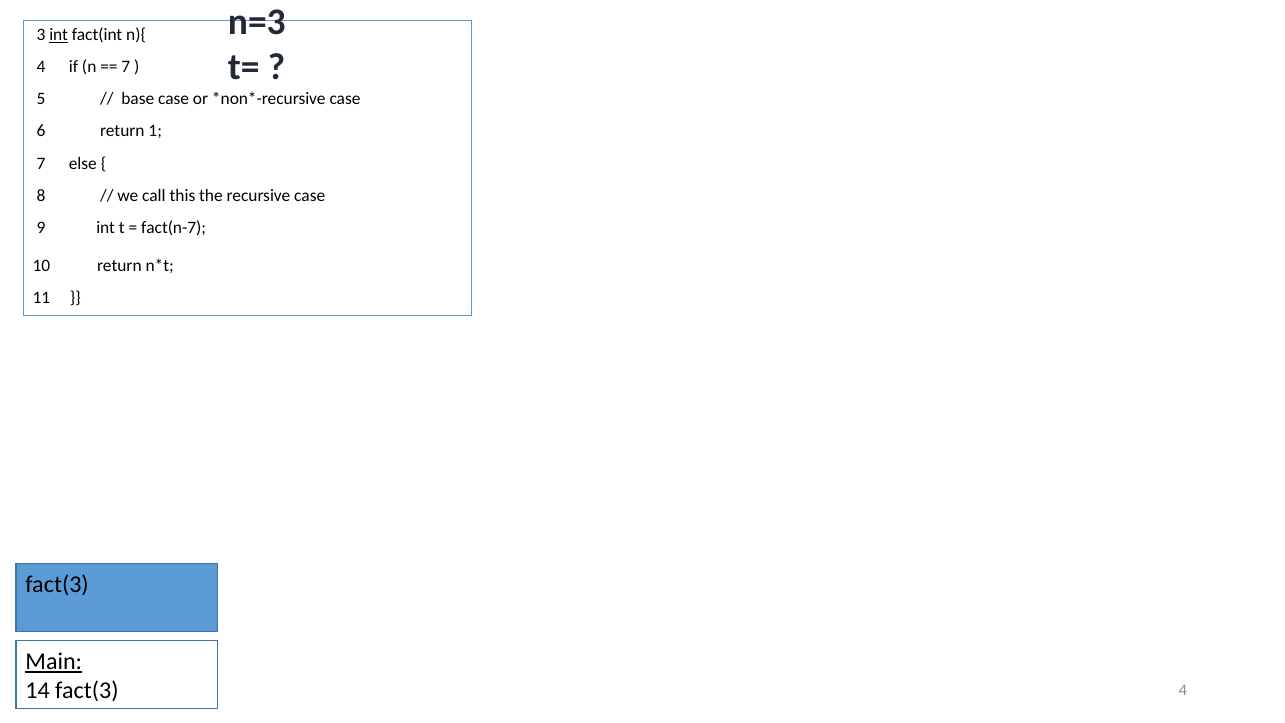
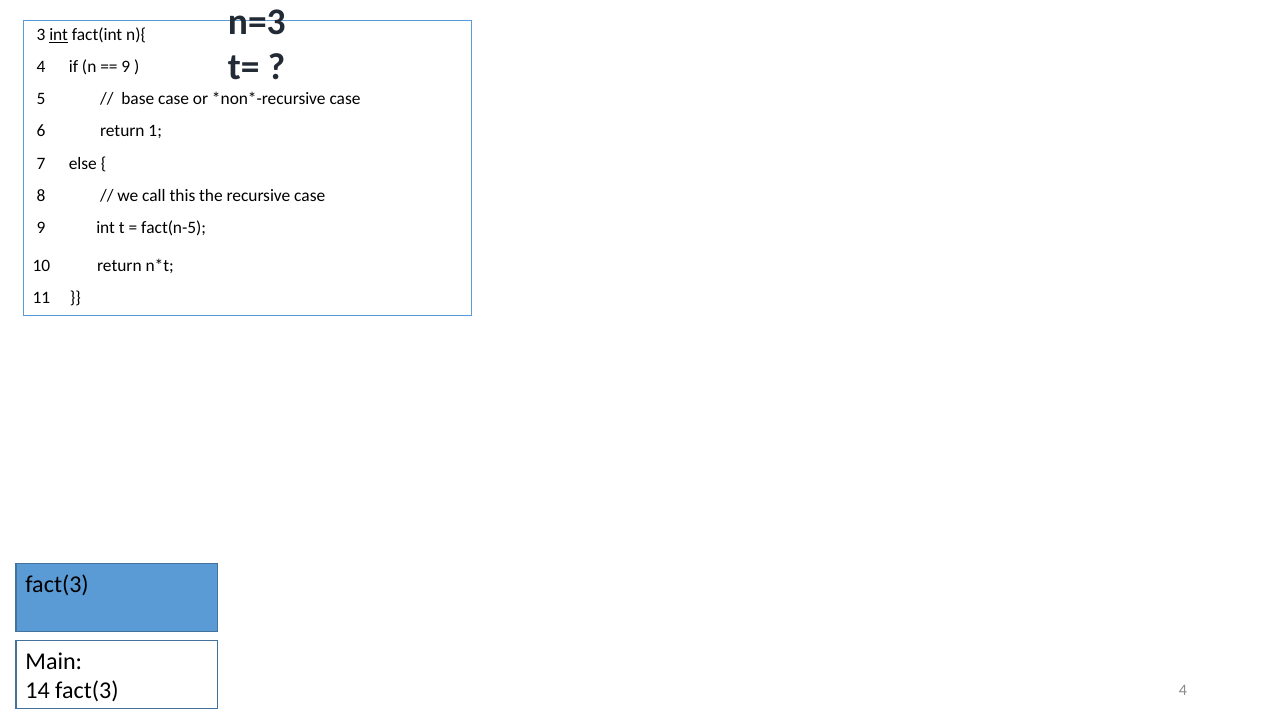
7 at (126, 67): 7 -> 9
fact(n-7: fact(n-7 -> fact(n-5
Main underline: present -> none
